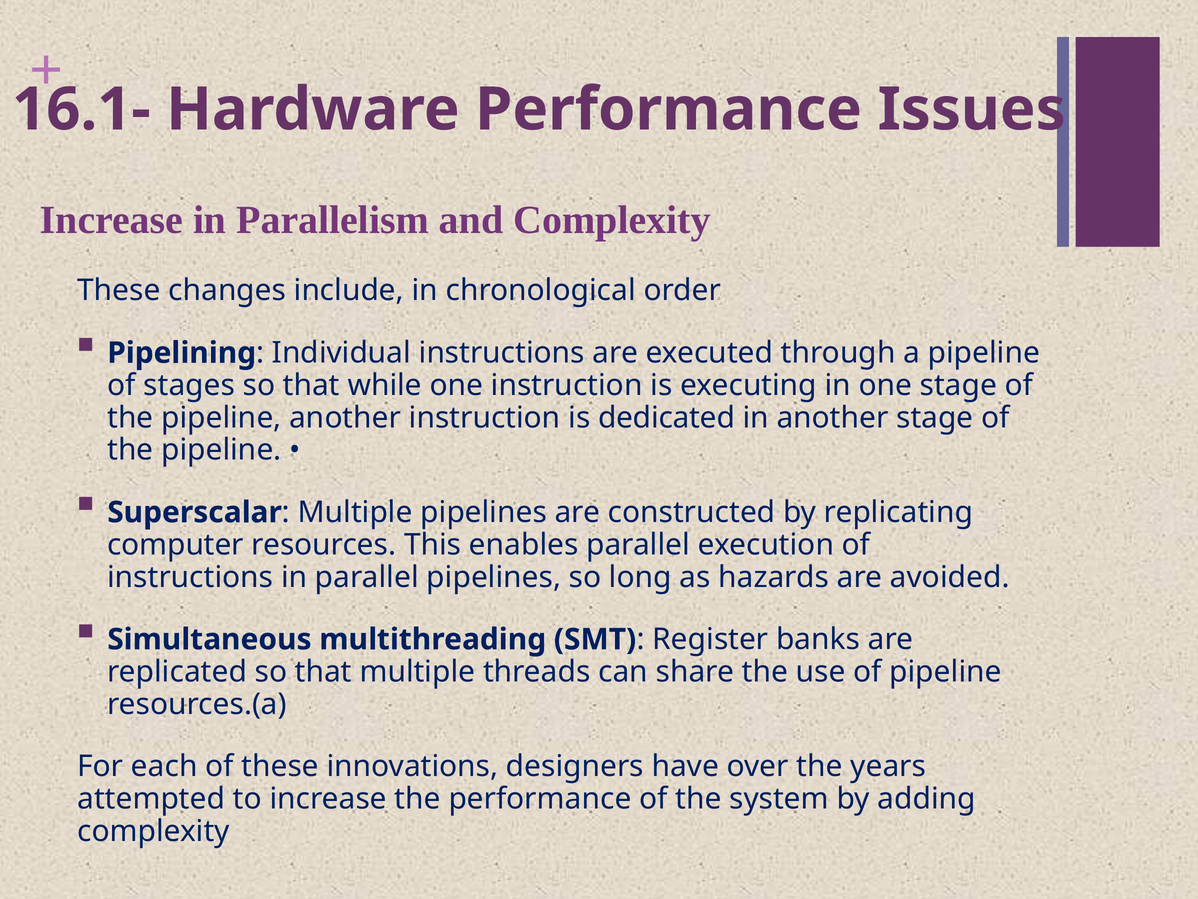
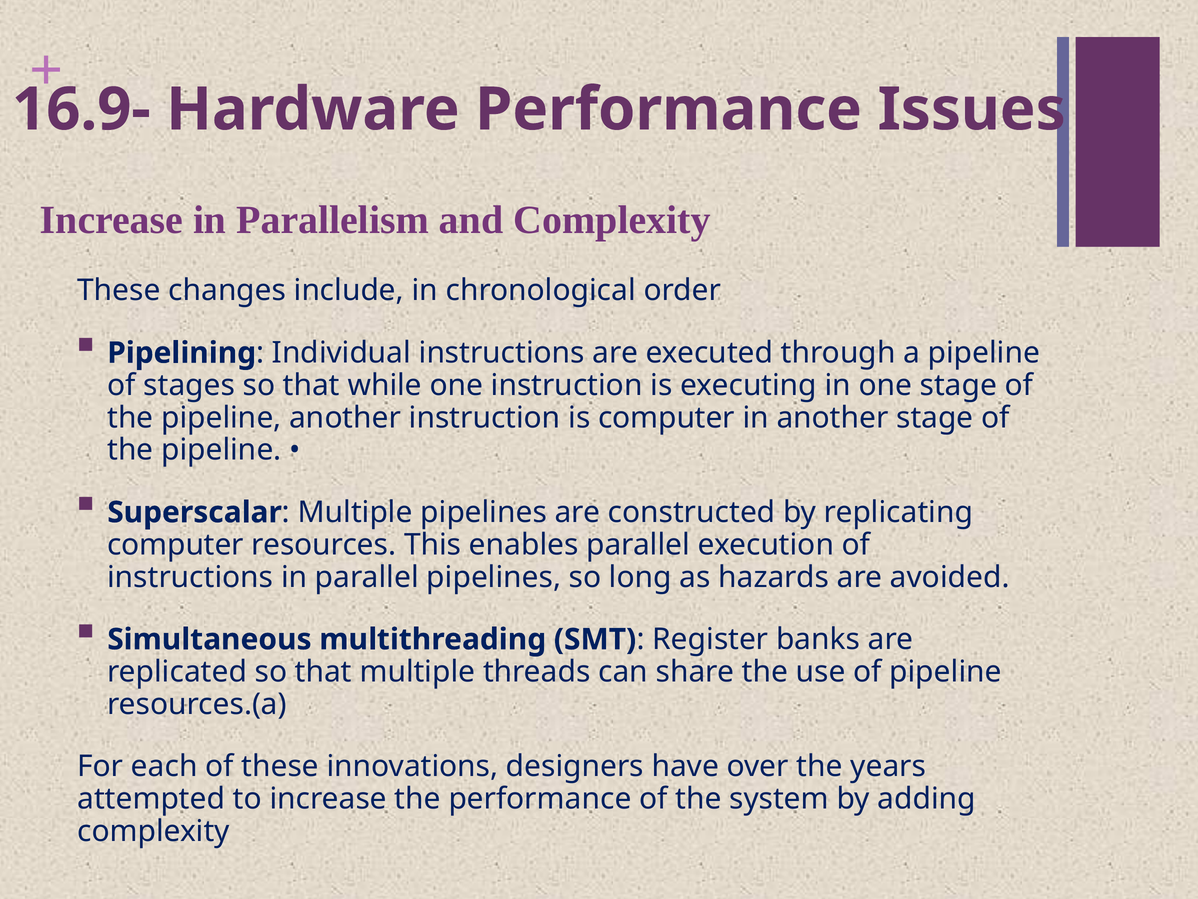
16.1-: 16.1- -> 16.9-
is dedicated: dedicated -> computer
